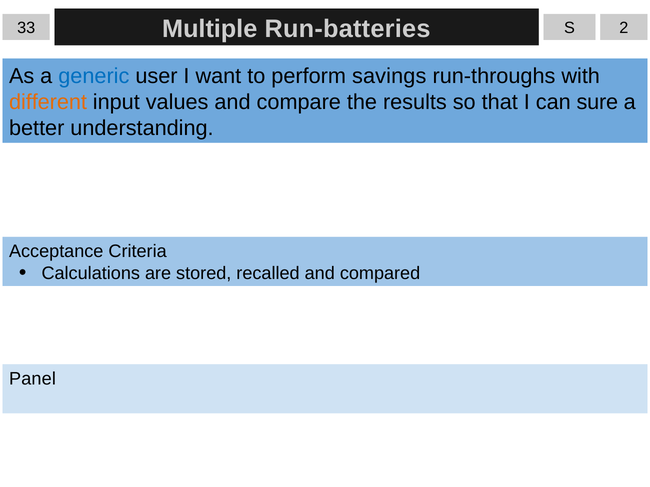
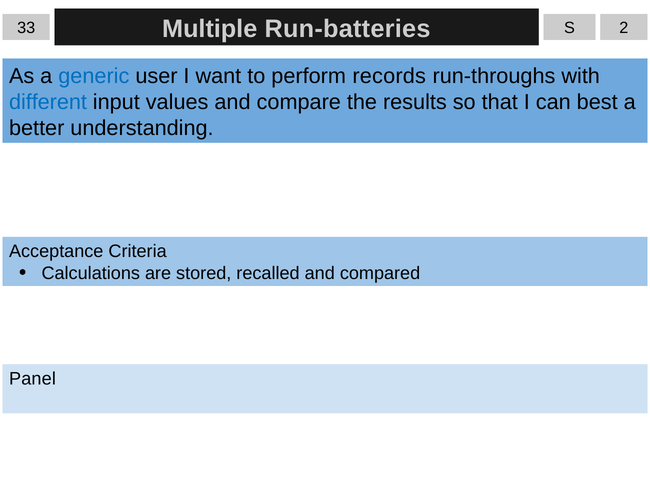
savings: savings -> records
different colour: orange -> blue
sure: sure -> best
